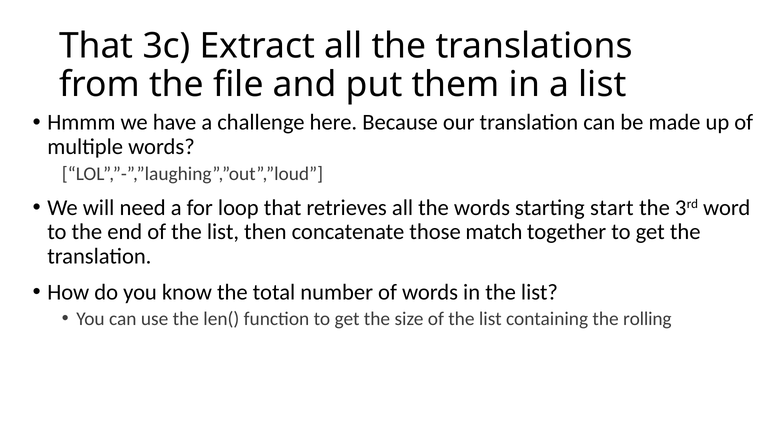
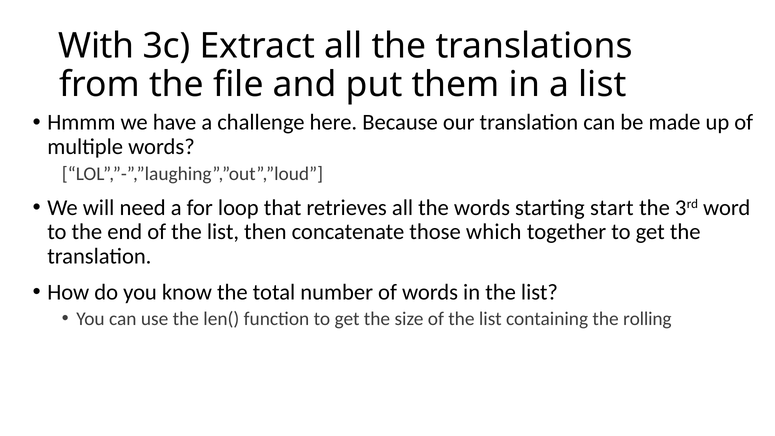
That at (96, 46): That -> With
match: match -> which
